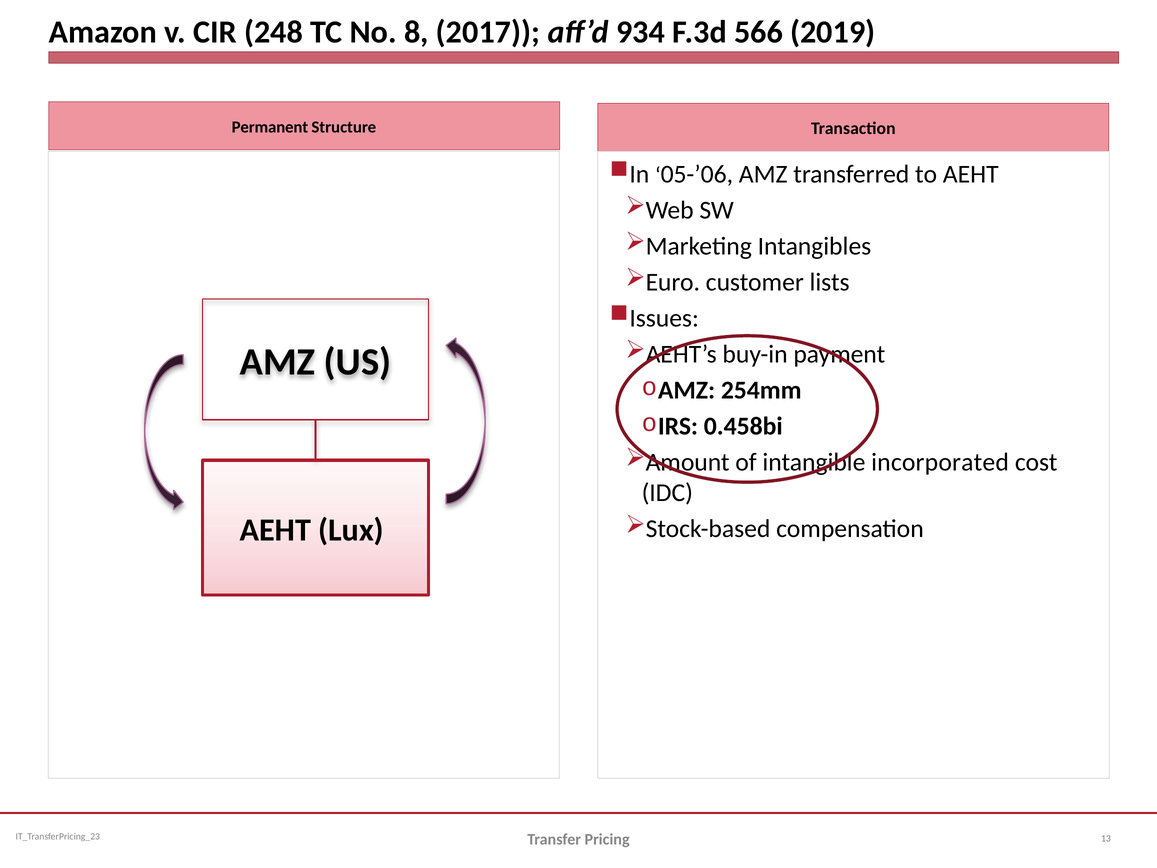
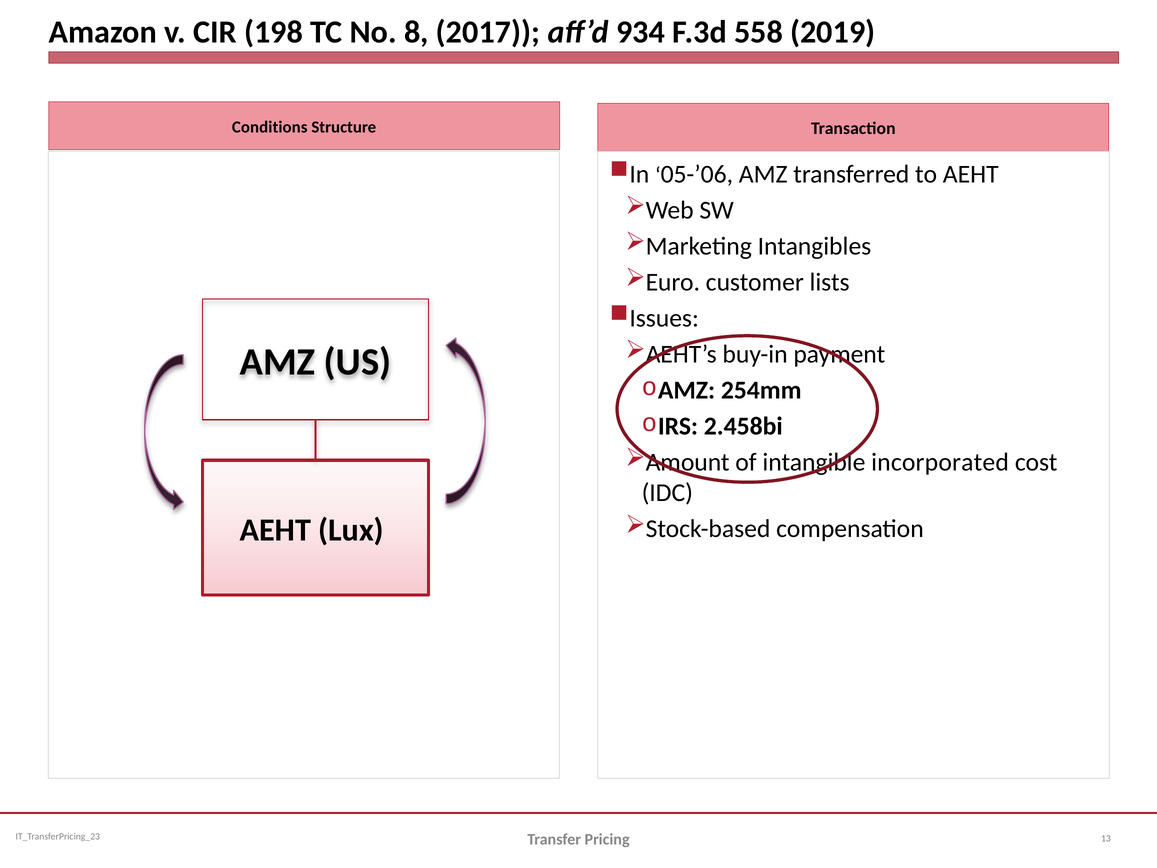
248: 248 -> 198
566: 566 -> 558
Permanent: Permanent -> Conditions
0.458bi: 0.458bi -> 2.458bi
